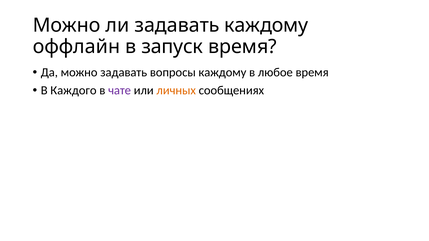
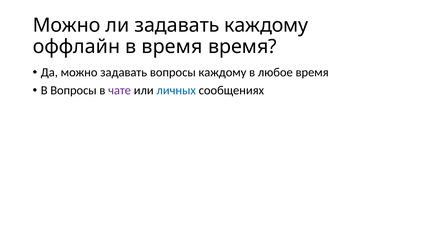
в запуск: запуск -> время
В Каждого: Каждого -> Вопросы
личных colour: orange -> blue
